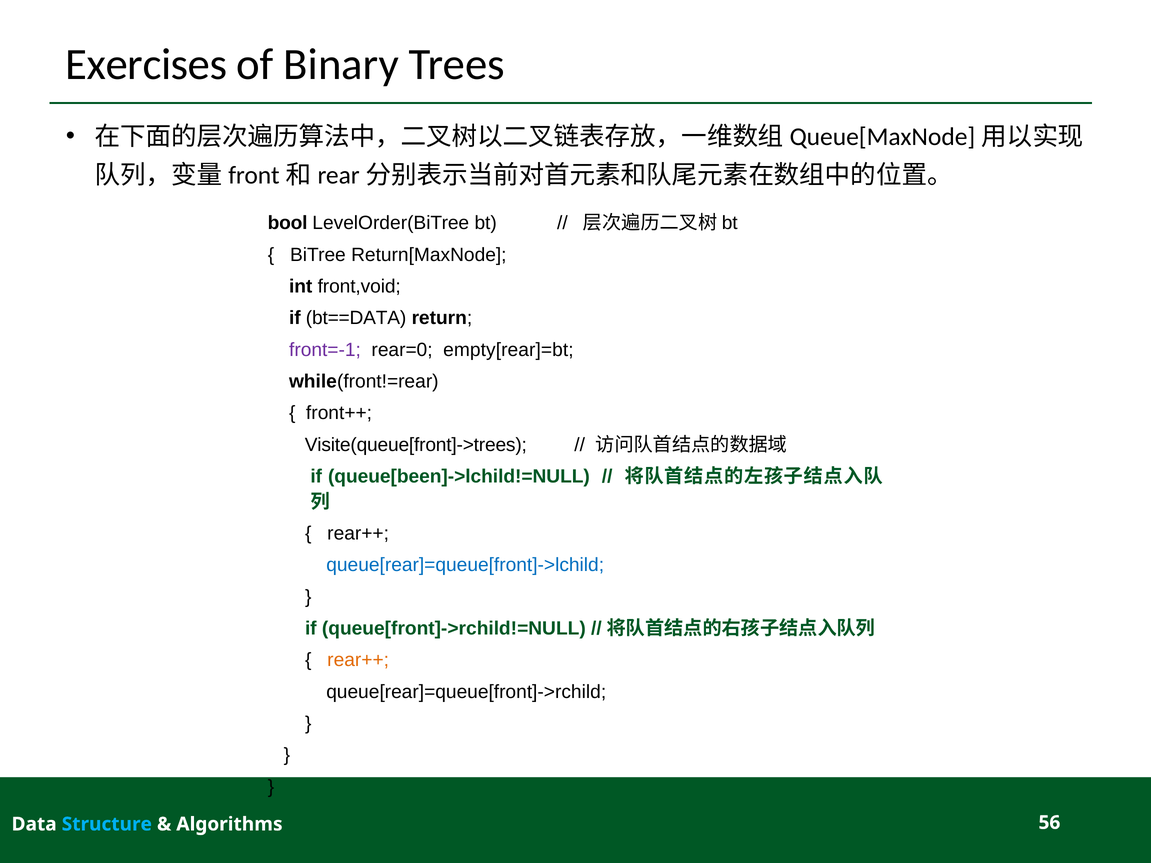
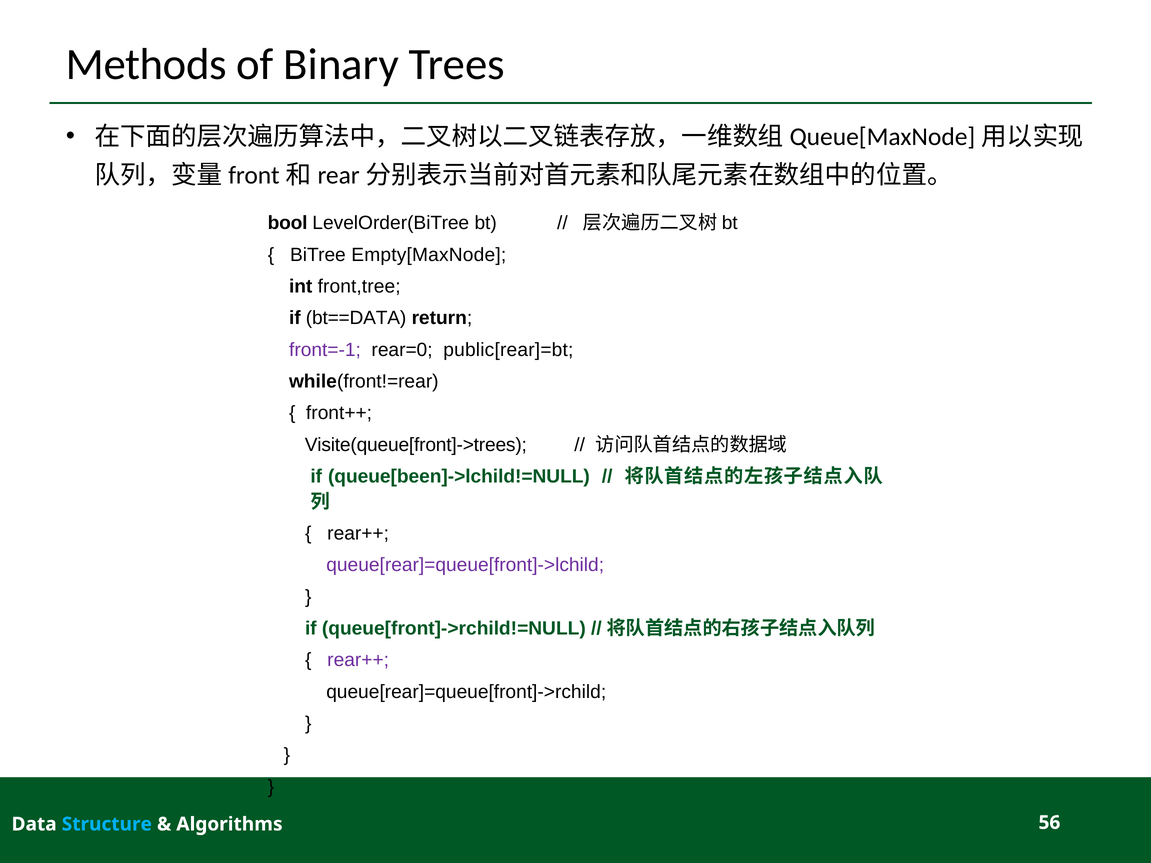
Exercises: Exercises -> Methods
Return[MaxNode: Return[MaxNode -> Empty[MaxNode
front,void: front,void -> front,tree
empty[rear]=bt: empty[rear]=bt -> public[rear]=bt
queue[rear]=queue[front]->lchild colour: blue -> purple
rear++ at (358, 660) colour: orange -> purple
